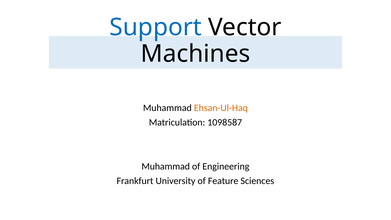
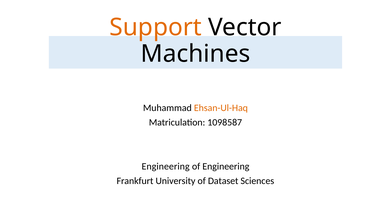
Support colour: blue -> orange
Muhammad at (166, 166): Muhammad -> Engineering
Feature: Feature -> Dataset
